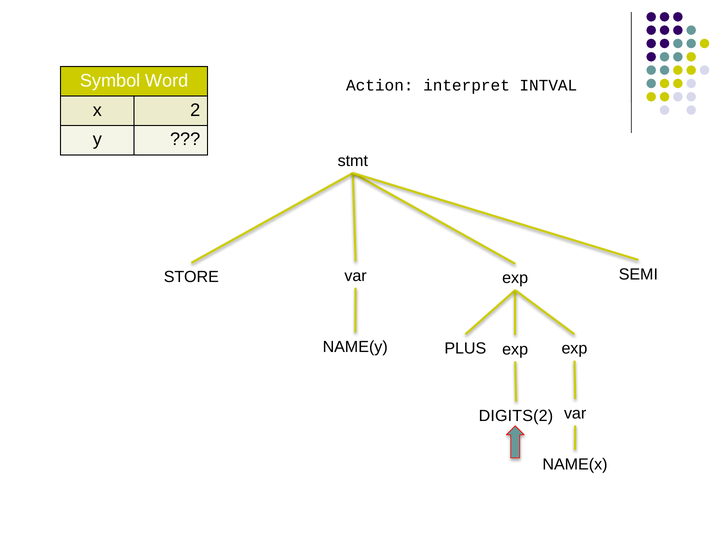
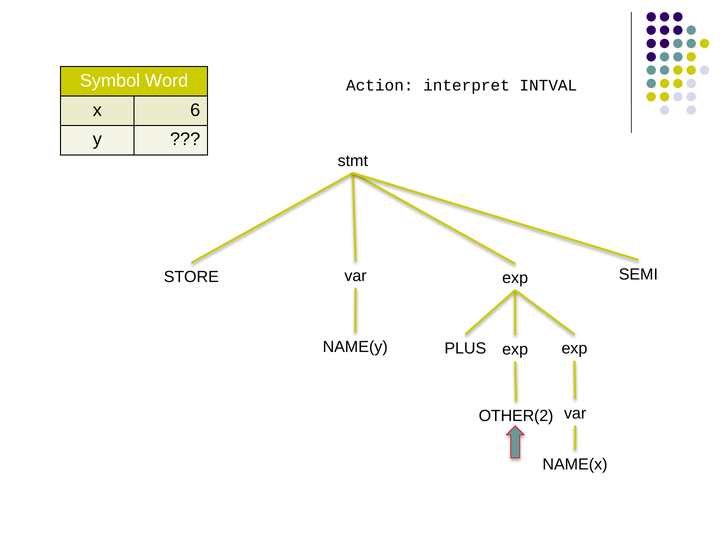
2: 2 -> 6
DIGITS(2: DIGITS(2 -> OTHER(2
